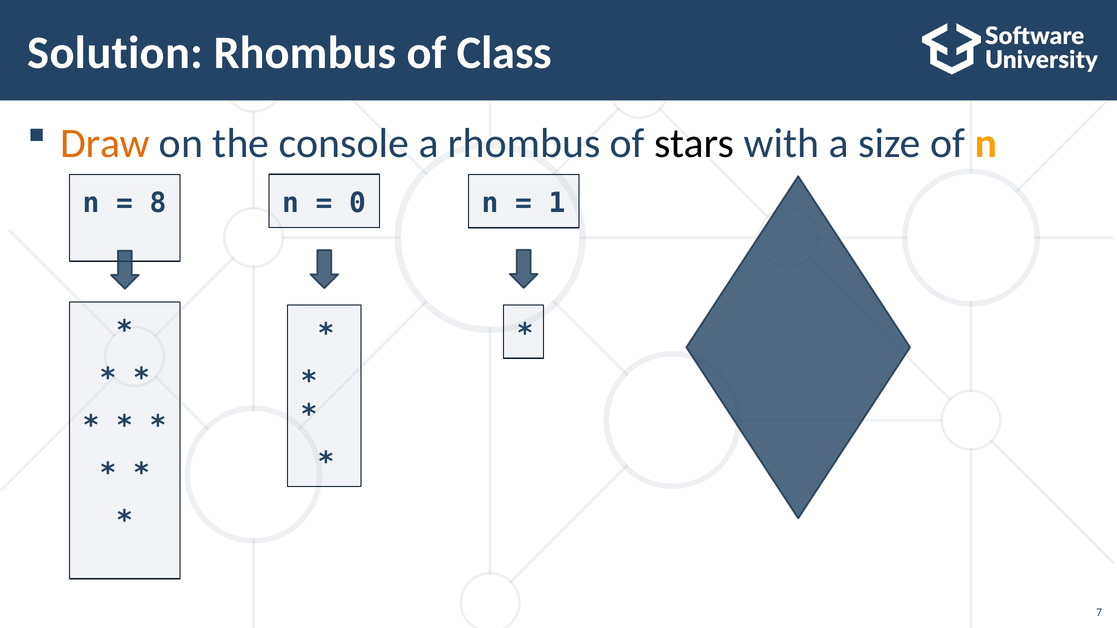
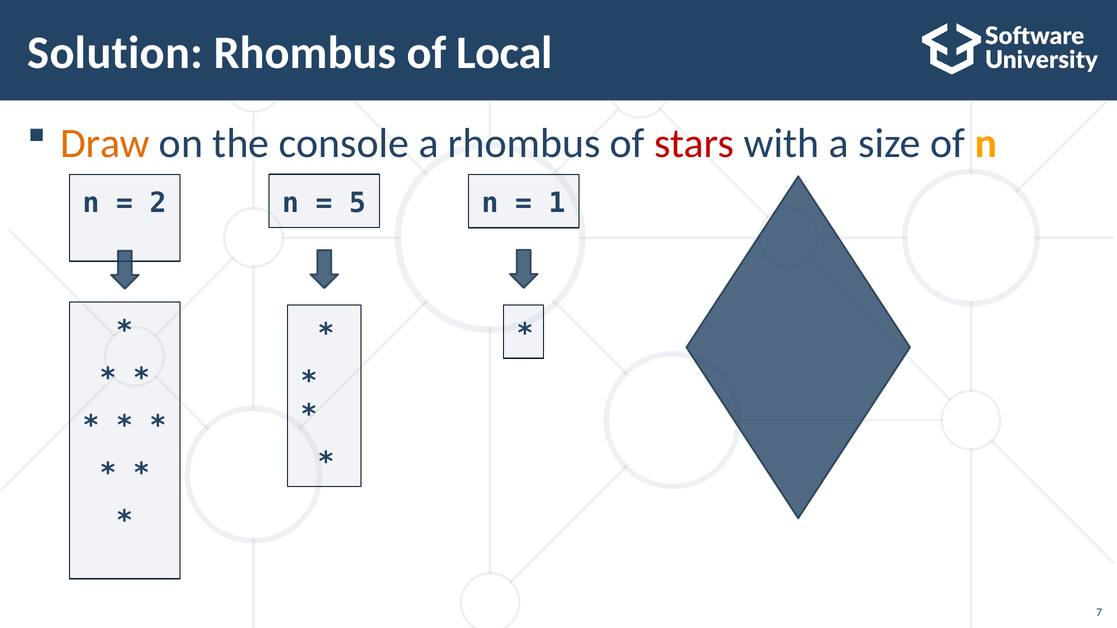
Class: Class -> Local
stars colour: black -> red
0: 0 -> 5
8: 8 -> 2
